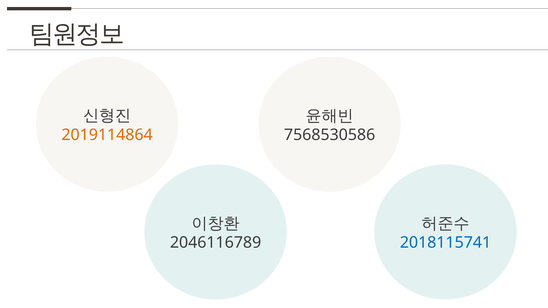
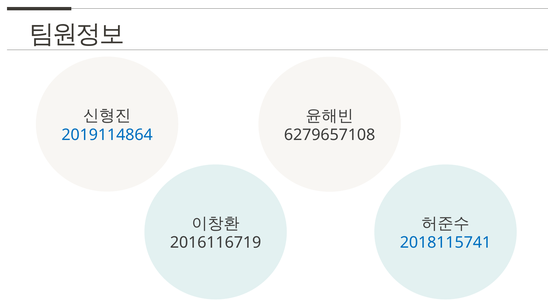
2019114864 colour: orange -> blue
7568530586: 7568530586 -> 6279657108
2046116789: 2046116789 -> 2016116719
